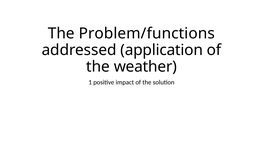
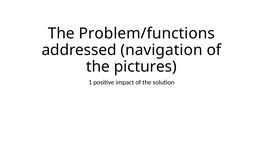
application: application -> navigation
weather: weather -> pictures
